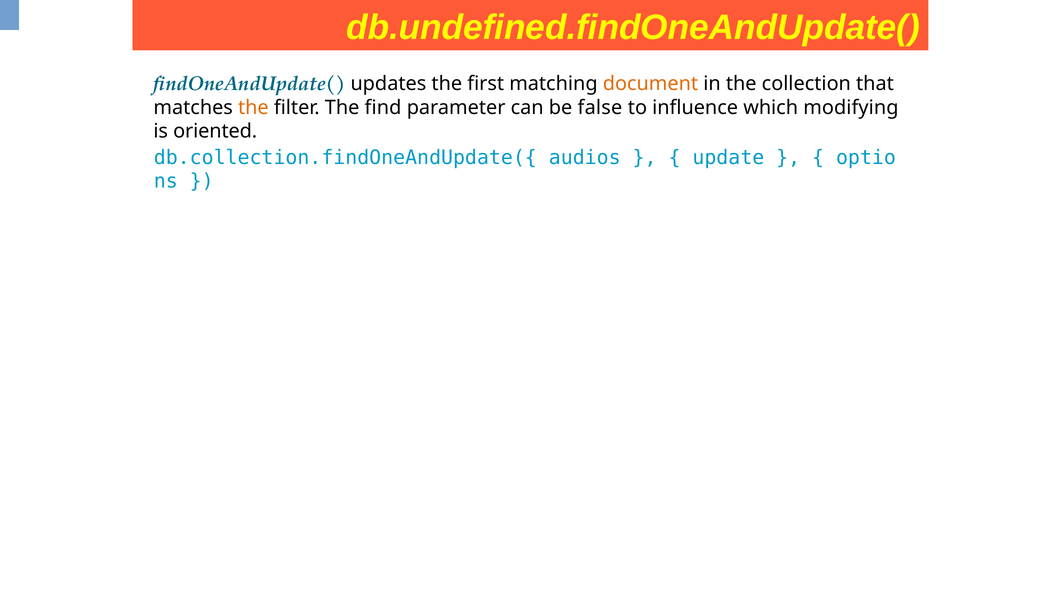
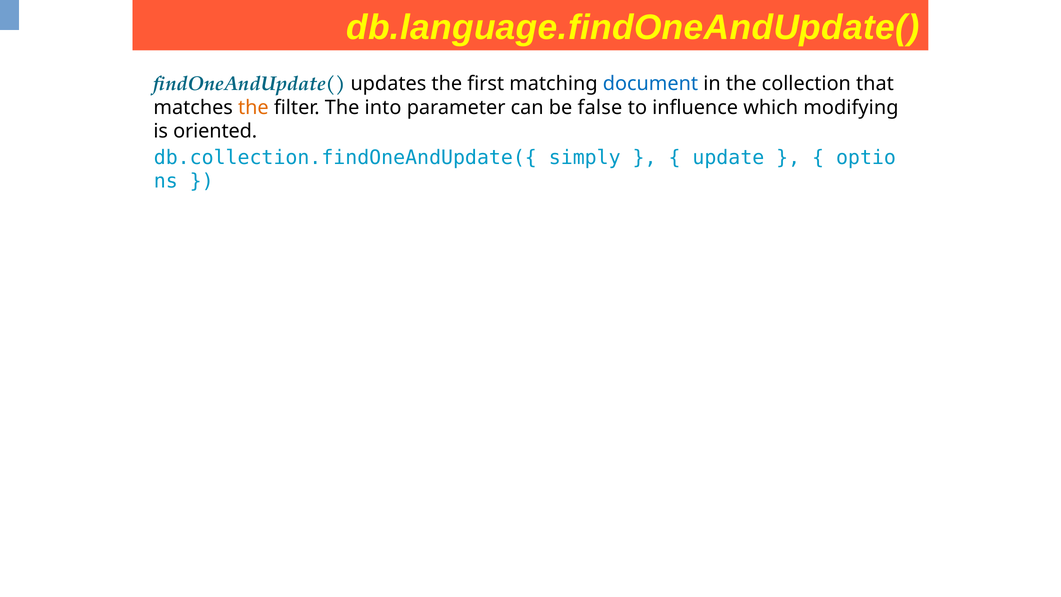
db.undefined.findOneAndUpdate(: db.undefined.findOneAndUpdate( -> db.language.findOneAndUpdate(
document colour: orange -> blue
find: find -> into
audios: audios -> simply
